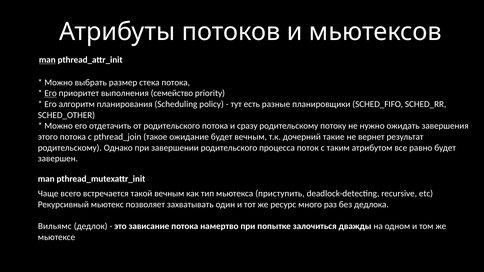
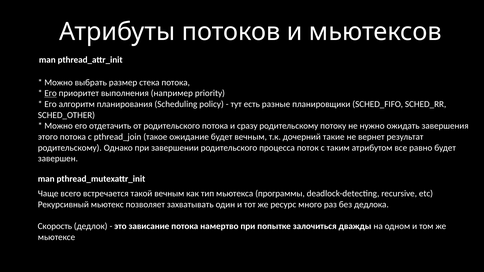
man at (47, 60) underline: present -> none
семейство: семейство -> например
приступить: приступить -> программы
Вильямс: Вильямс -> Скорость
